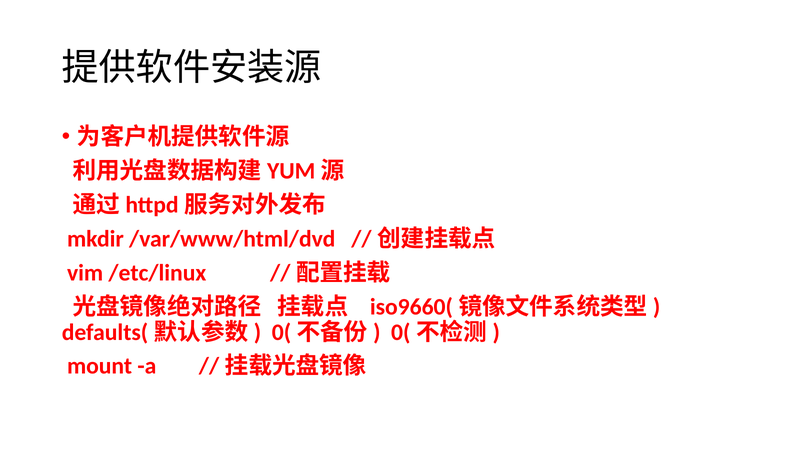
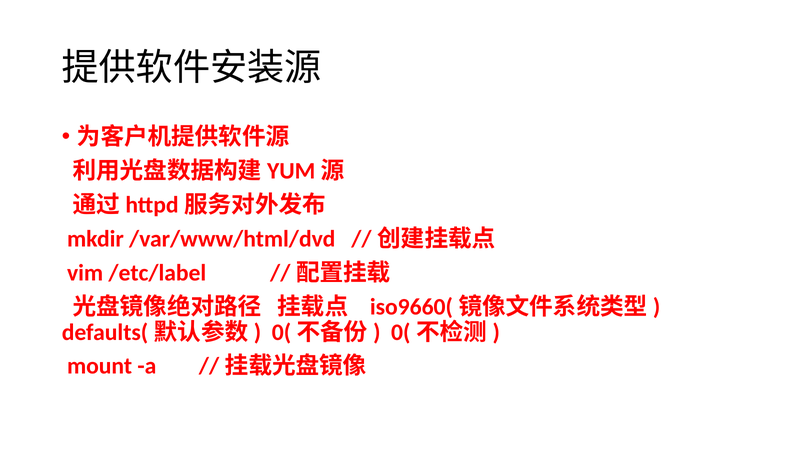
/etc/linux: /etc/linux -> /etc/label
